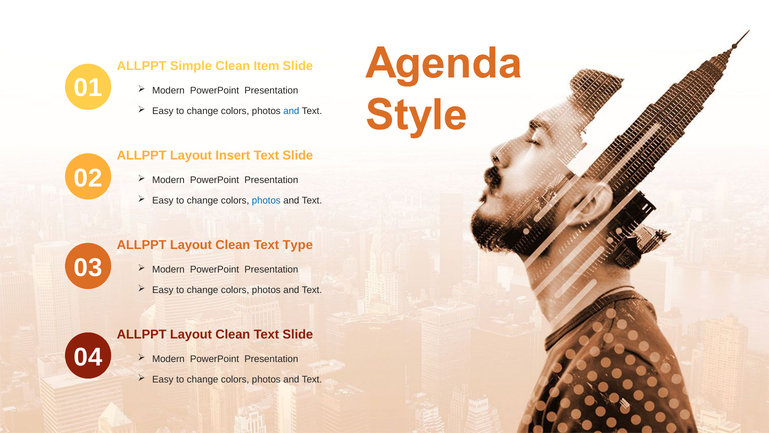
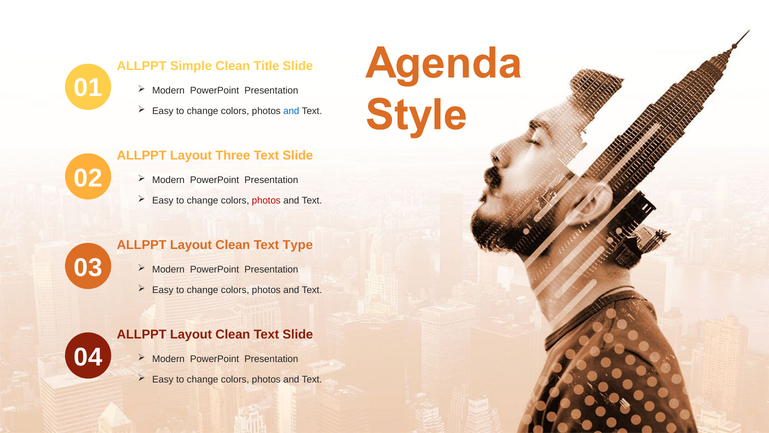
Item: Item -> Title
Insert: Insert -> Three
photos at (266, 200) colour: blue -> red
